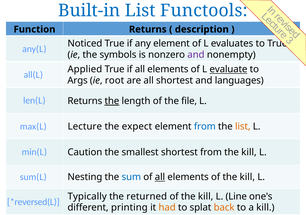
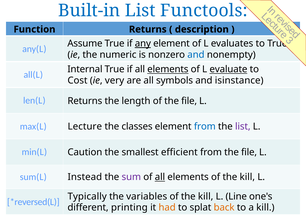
Noticed: Noticed -> Assume
any underline: none -> present
symbols: symbols -> numeric
and at (196, 55) colour: purple -> blue
Applied: Applied -> Internal
elements at (168, 69) underline: none -> present
Args: Args -> Cost
root: root -> very
all shortest: shortest -> symbols
languages: languages -> isinstance
the at (112, 101) underline: present -> none
expect: expect -> classes
list at (243, 127) colour: orange -> purple
smallest shortest: shortest -> efficient
from the kill: kill -> file
Nesting: Nesting -> Instead
sum colour: blue -> purple
returned: returned -> variables
